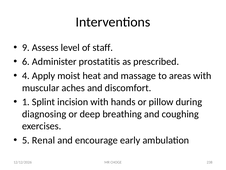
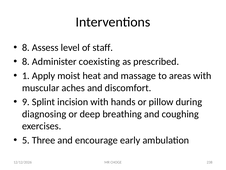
9 at (26, 47): 9 -> 8
6 at (26, 61): 6 -> 8
prostatitis: prostatitis -> coexisting
4: 4 -> 1
1: 1 -> 9
Renal: Renal -> Three
